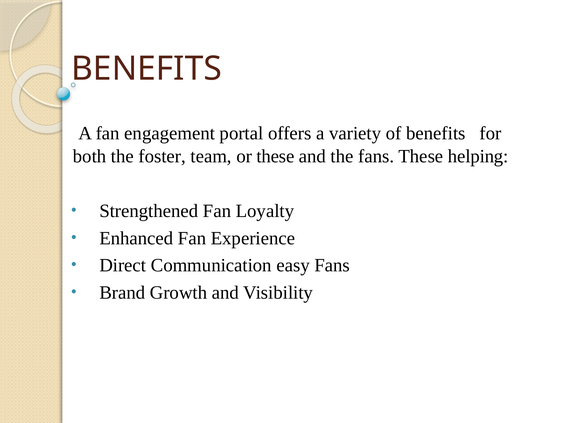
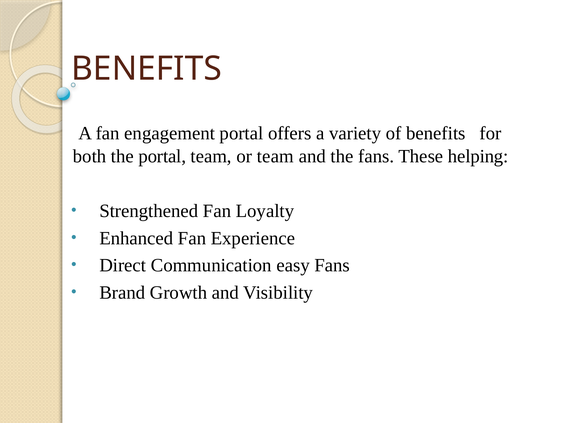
the foster: foster -> portal
or these: these -> team
